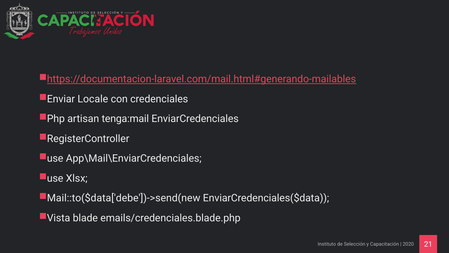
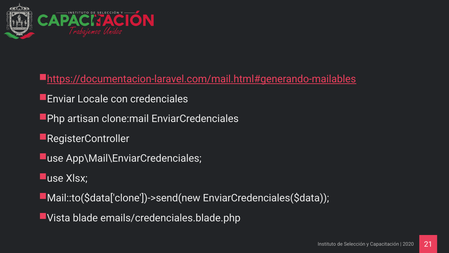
tenga:mail: tenga:mail -> clone:mail
Mail::to($data['debe'])->send(new: Mail::to($data['debe'])->send(new -> Mail::to($data['clone'])->send(new
